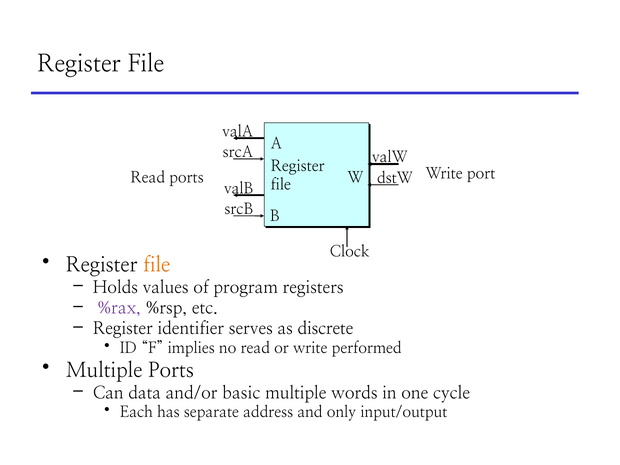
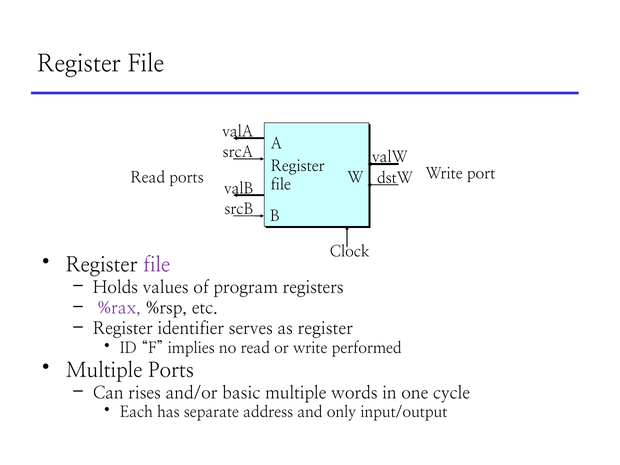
file at (157, 265) colour: orange -> purple
as discrete: discrete -> register
data: data -> rises
